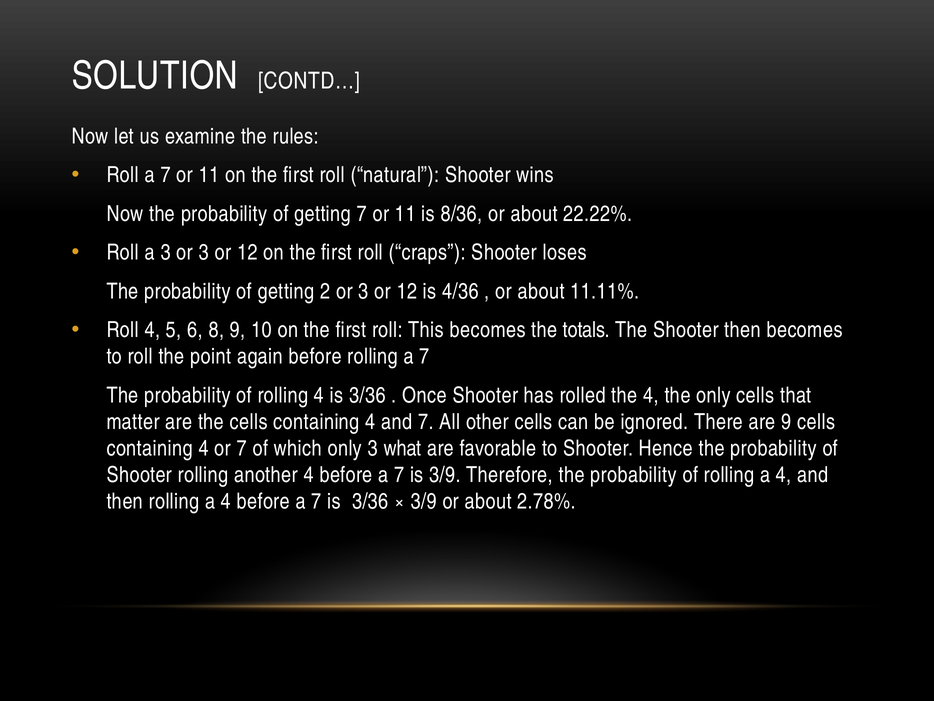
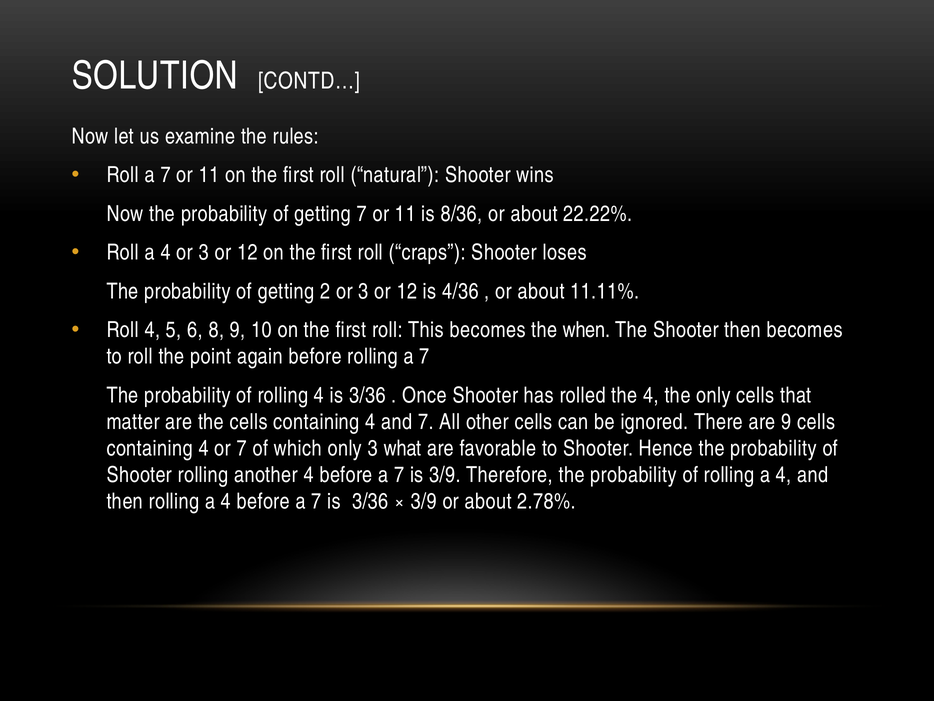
Roll a 3: 3 -> 4
totals: totals -> when
